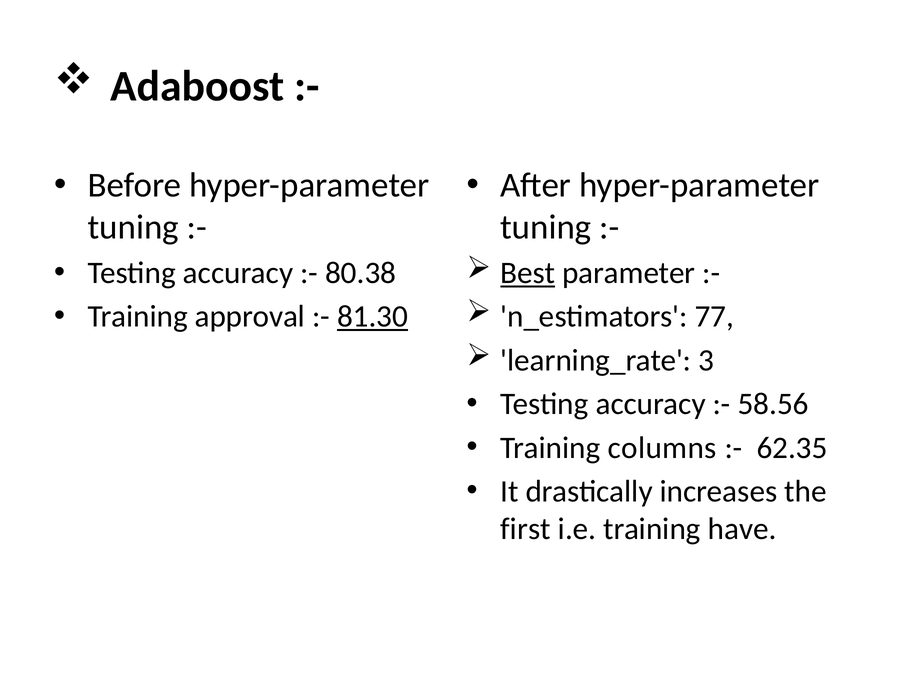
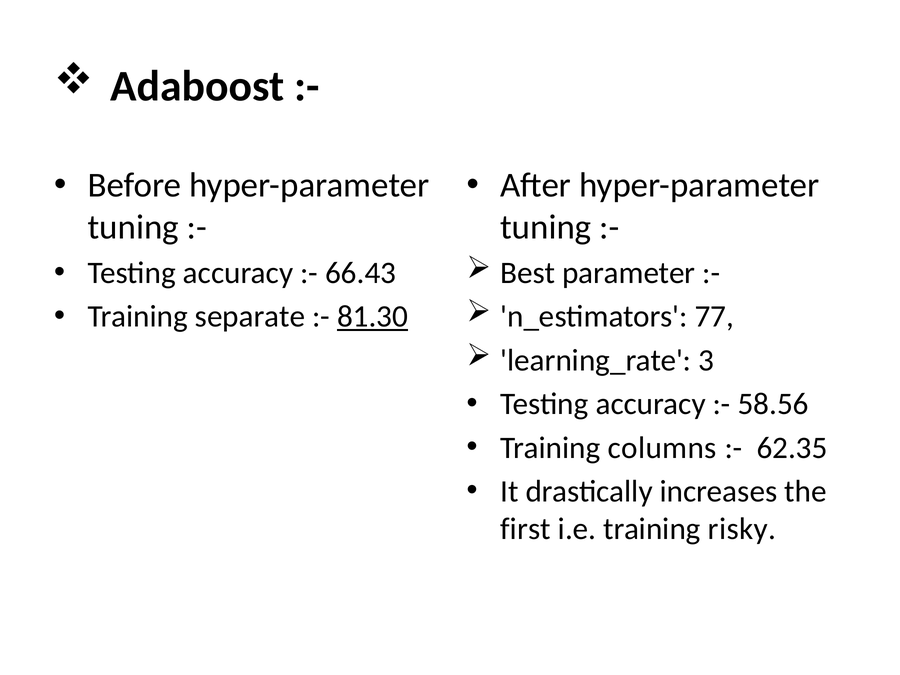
Best underline: present -> none
80.38: 80.38 -> 66.43
approval: approval -> separate
have: have -> risky
